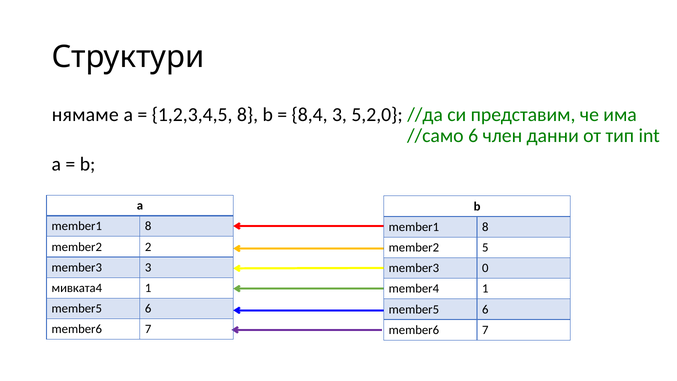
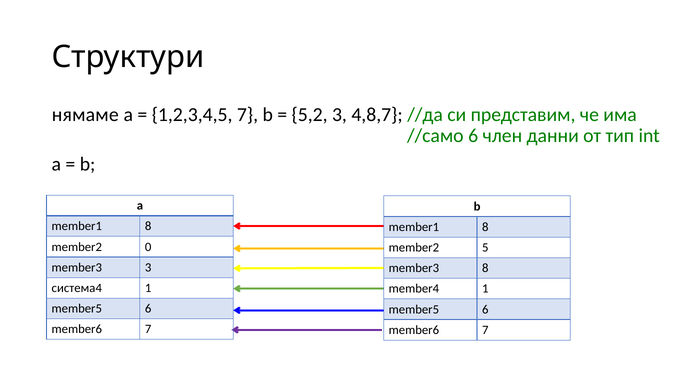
1,2,3,4,5 8: 8 -> 7
8,4: 8,4 -> 5,2
5,2,0: 5,2,0 -> 4,8,7
2: 2 -> 0
member3 0: 0 -> 8
мивката4: мивката4 -> система4
